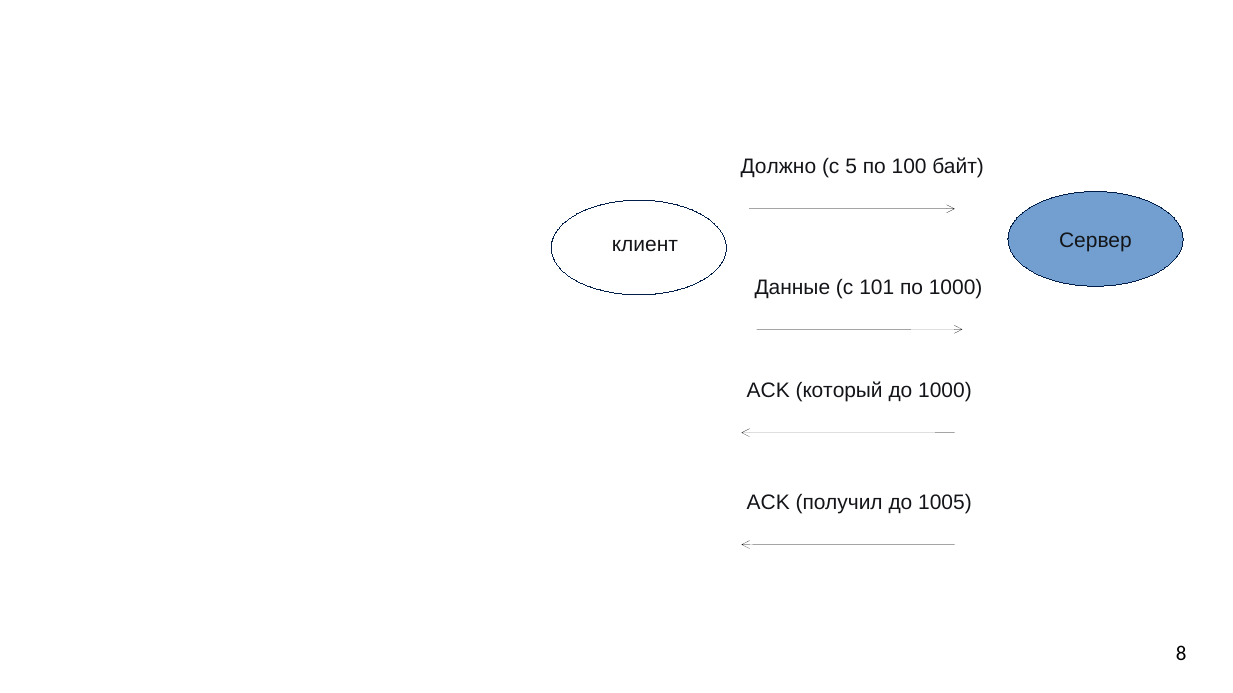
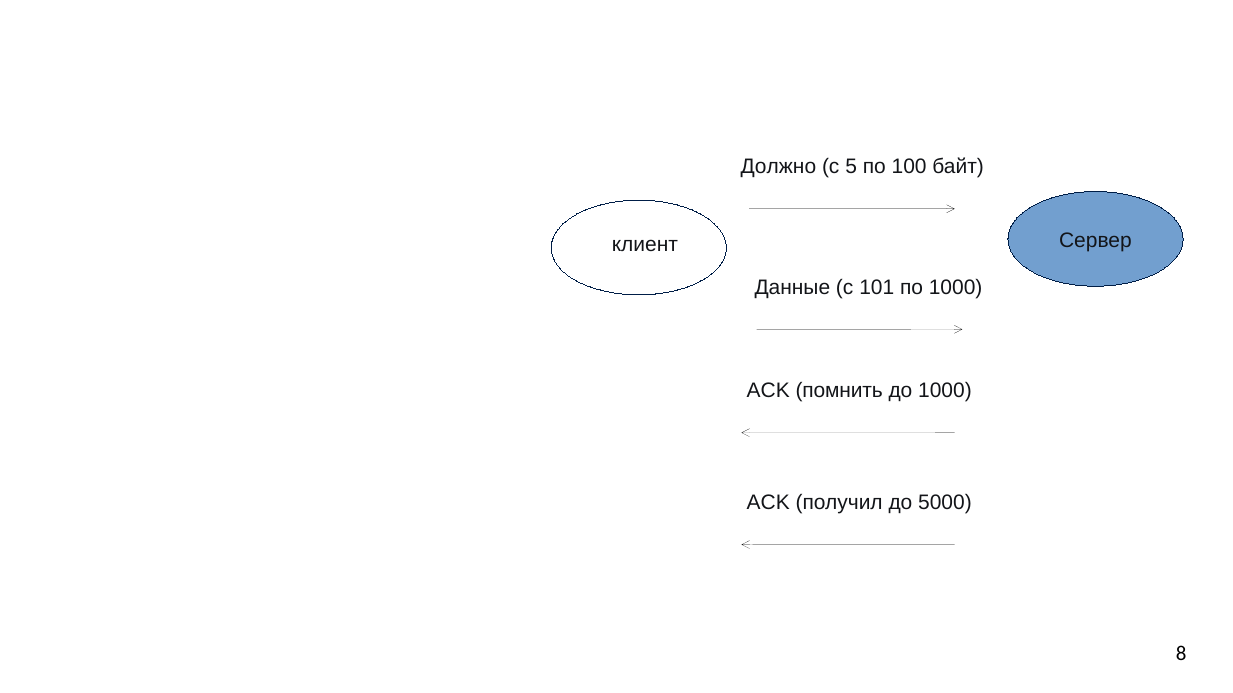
который: который -> помнить
1005: 1005 -> 5000
